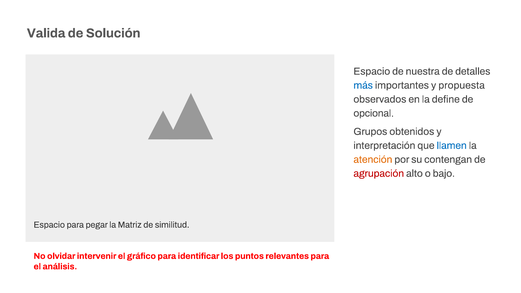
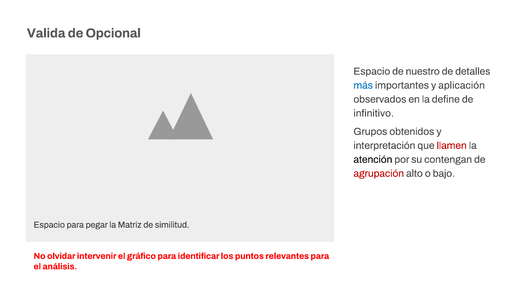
Solución: Solución -> Opcional
nuestra: nuestra -> nuestro
propuesta: propuesta -> aplicación
opcional: opcional -> infinitivo
llamen colour: blue -> red
atención colour: orange -> black
